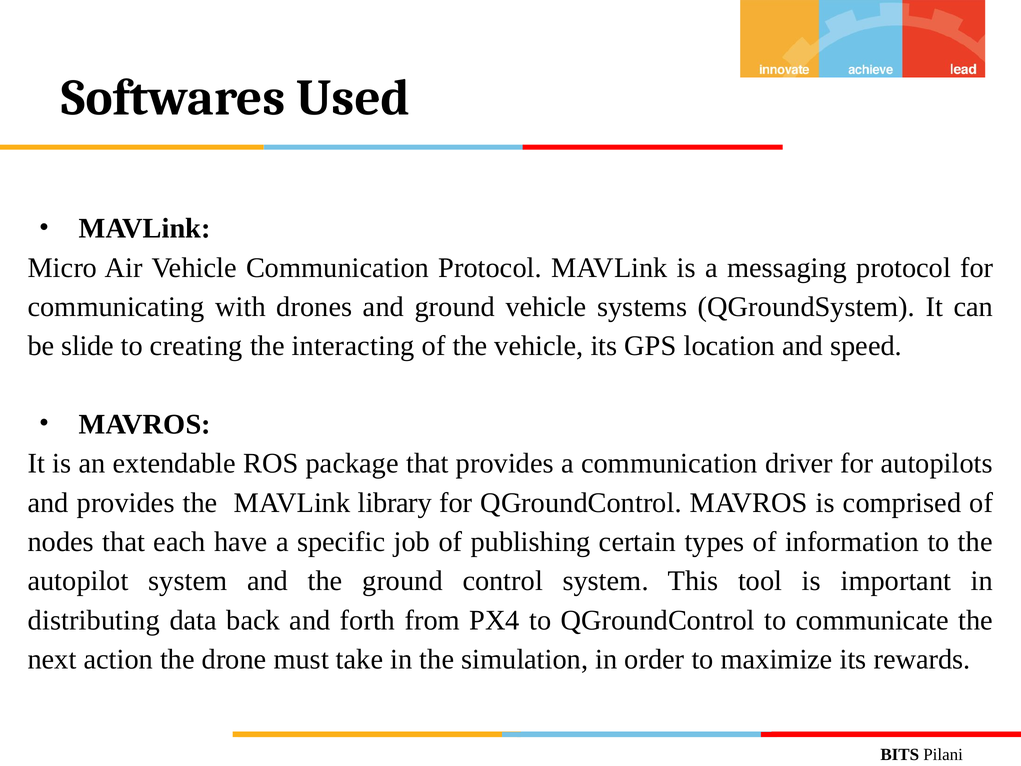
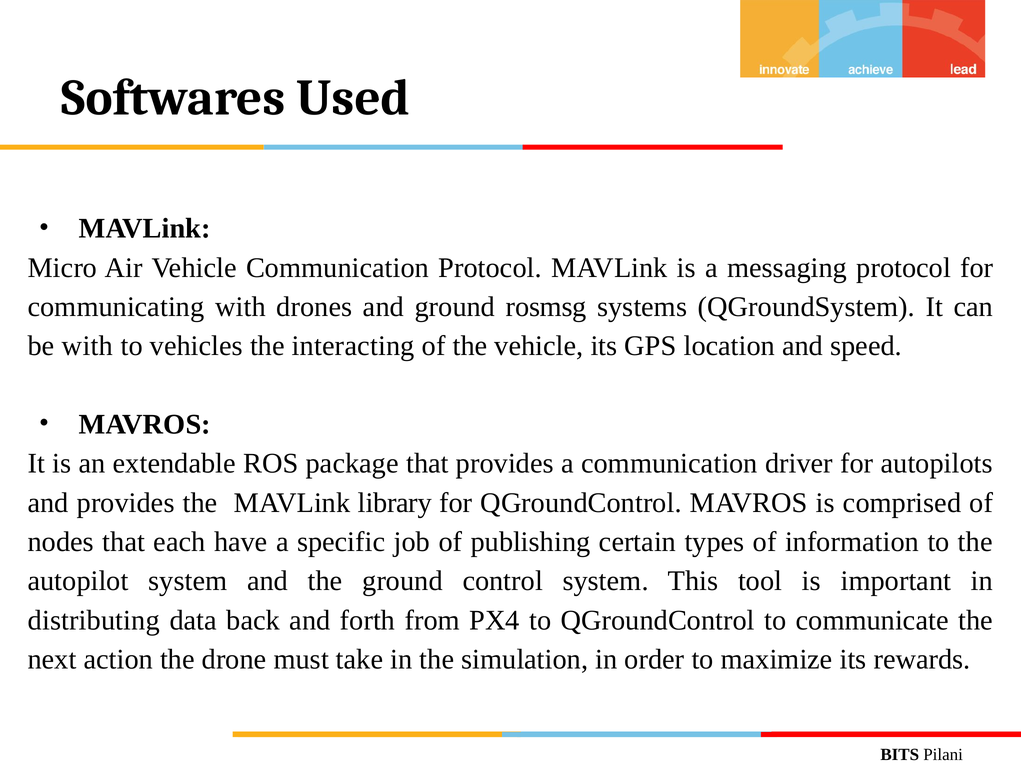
ground vehicle: vehicle -> rosmsg
be slide: slide -> with
creating: creating -> vehicles
